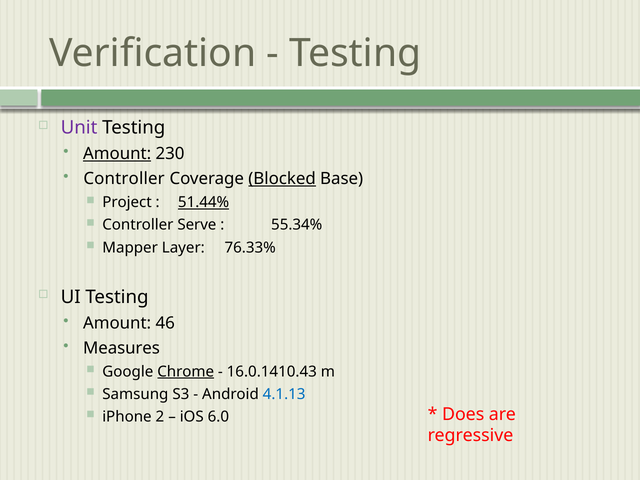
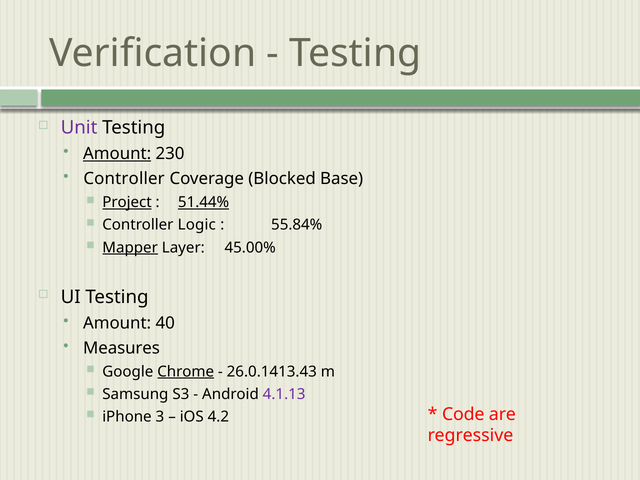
Blocked underline: present -> none
Project underline: none -> present
Serve: Serve -> Logic
55.34%: 55.34% -> 55.84%
Mapper underline: none -> present
76.33%: 76.33% -> 45.00%
46: 46 -> 40
16.0.1410.43: 16.0.1410.43 -> 26.0.1413.43
4.1.13 colour: blue -> purple
2: 2 -> 3
6.0: 6.0 -> 4.2
Does: Does -> Code
